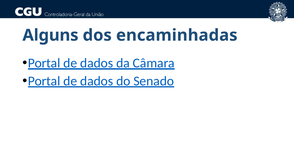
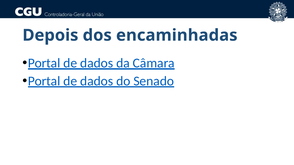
Alguns: Alguns -> Depois
